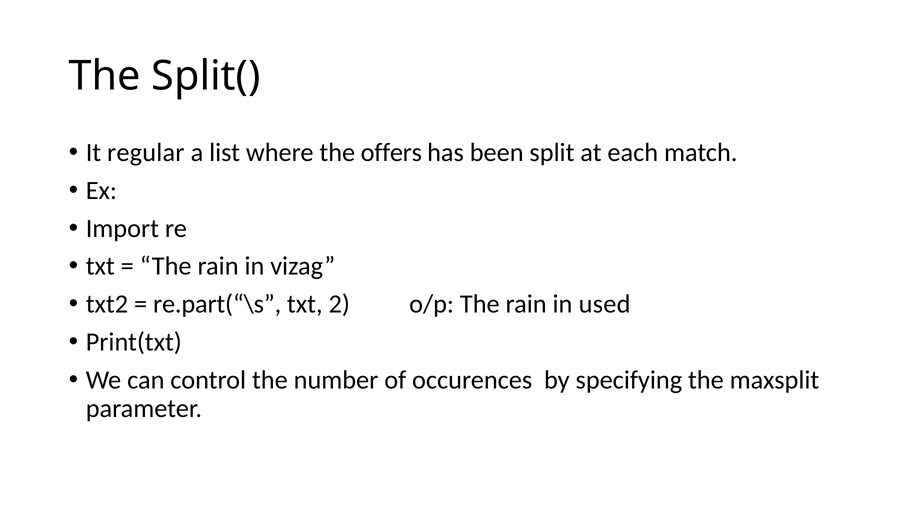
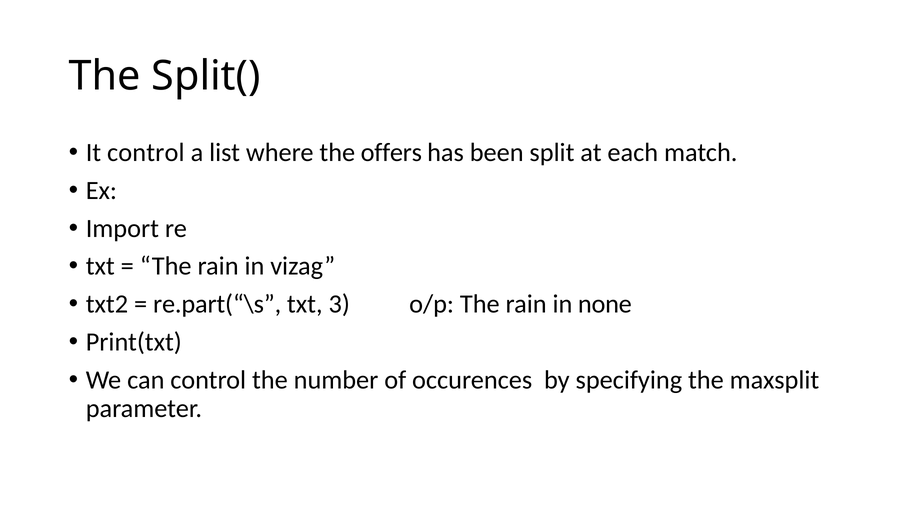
It regular: regular -> control
2: 2 -> 3
used: used -> none
